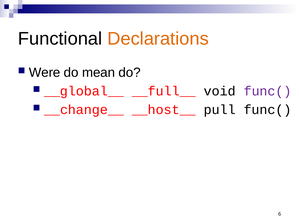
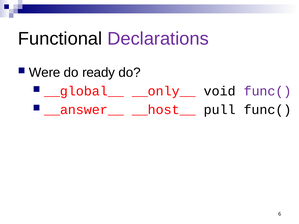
Declarations colour: orange -> purple
mean: mean -> ready
__full__: __full__ -> __only__
__change__: __change__ -> __answer__
